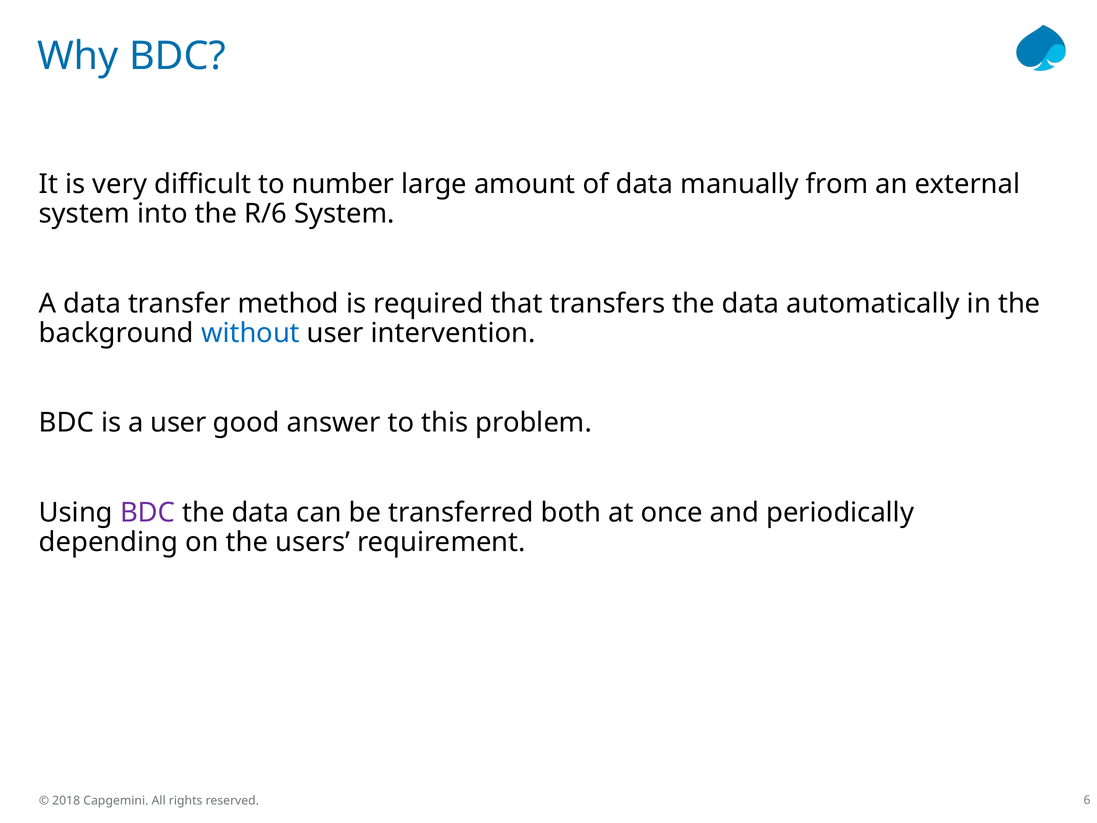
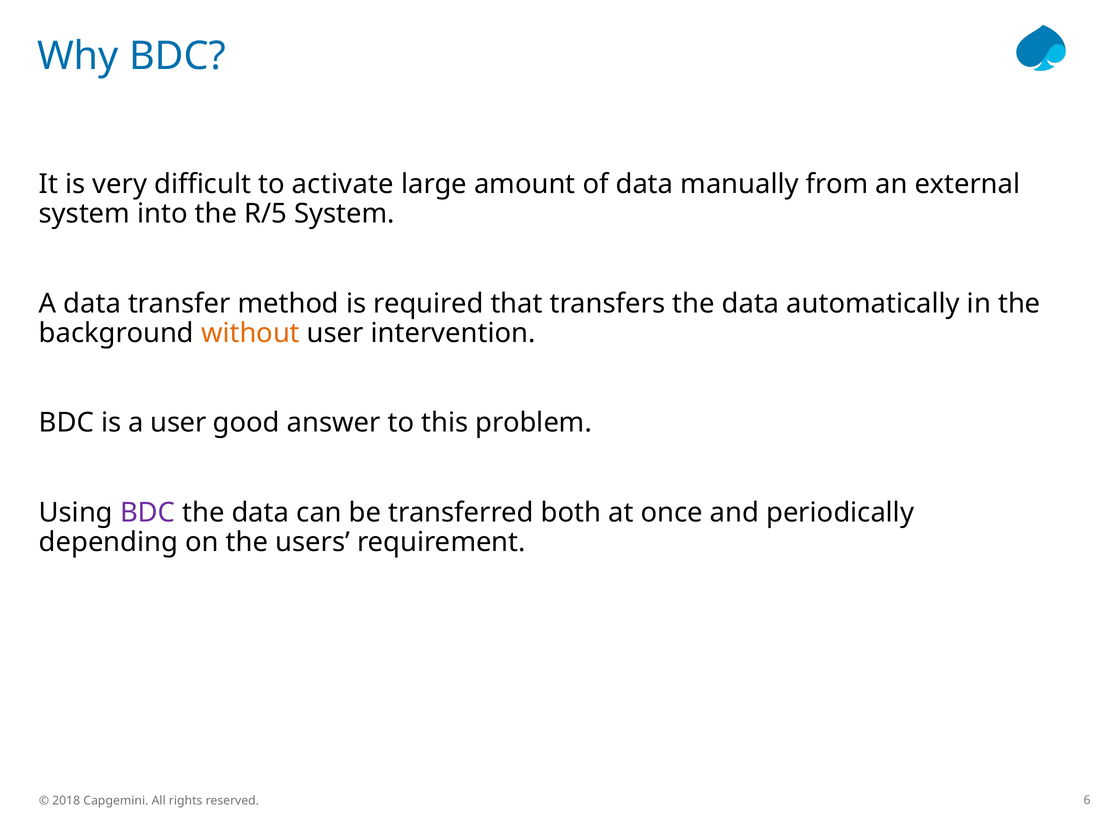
number: number -> activate
R/6: R/6 -> R/5
without colour: blue -> orange
